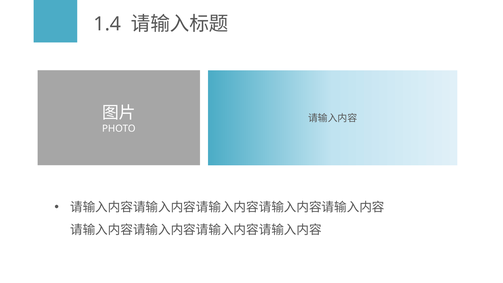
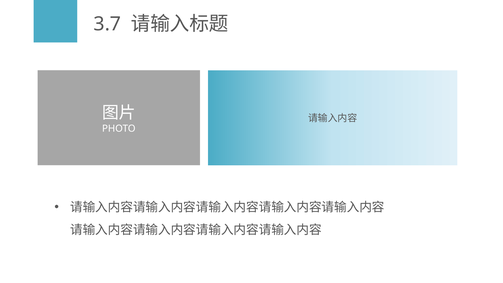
1.4: 1.4 -> 3.7
